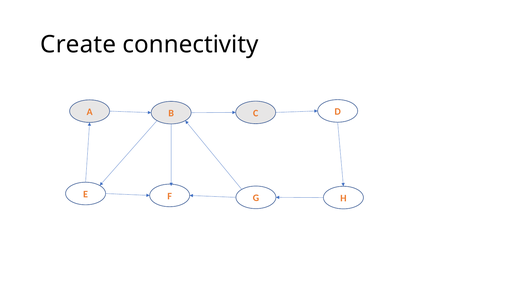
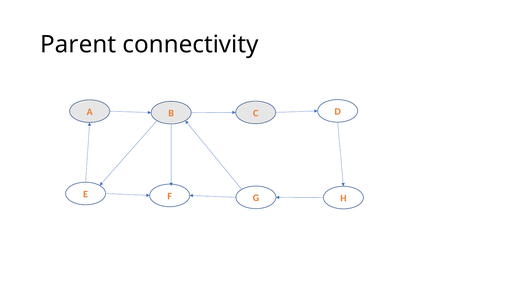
Create: Create -> Parent
